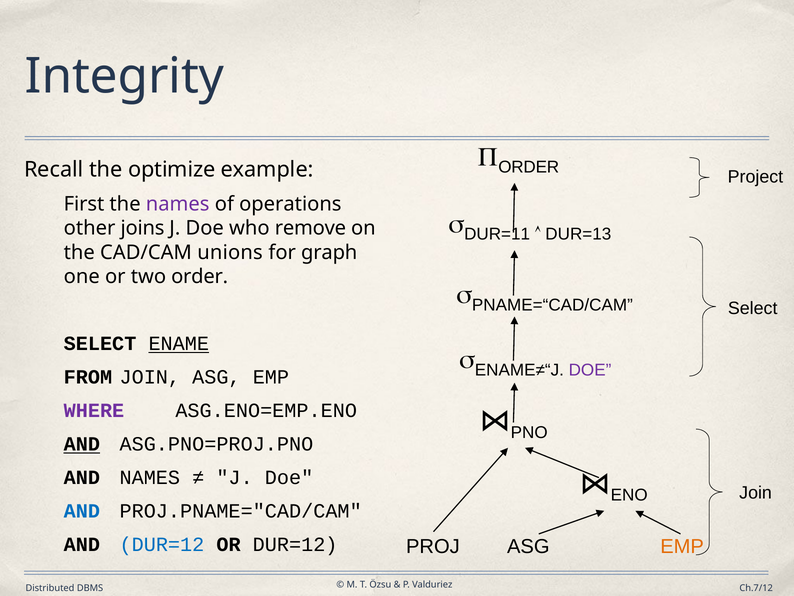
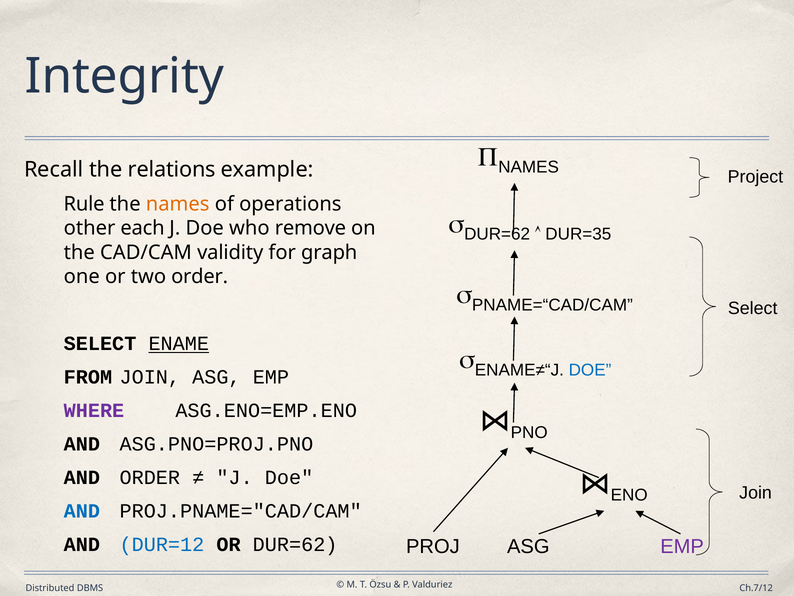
ORDER at (529, 167): ORDER -> NAMES
optimize: optimize -> relations
First: First -> Rule
names at (178, 204) colour: purple -> orange
DUR=11 at (497, 234): DUR=11 -> DUR=62
DUR=13: DUR=13 -> DUR=35
joins: joins -> each
unions: unions -> validity
DOE at (590, 370) colour: purple -> blue
AND at (82, 444) underline: present -> none
AND NAMES: NAMES -> ORDER
OR DUR=12: DUR=12 -> DUR=62
EMP at (682, 546) colour: orange -> purple
